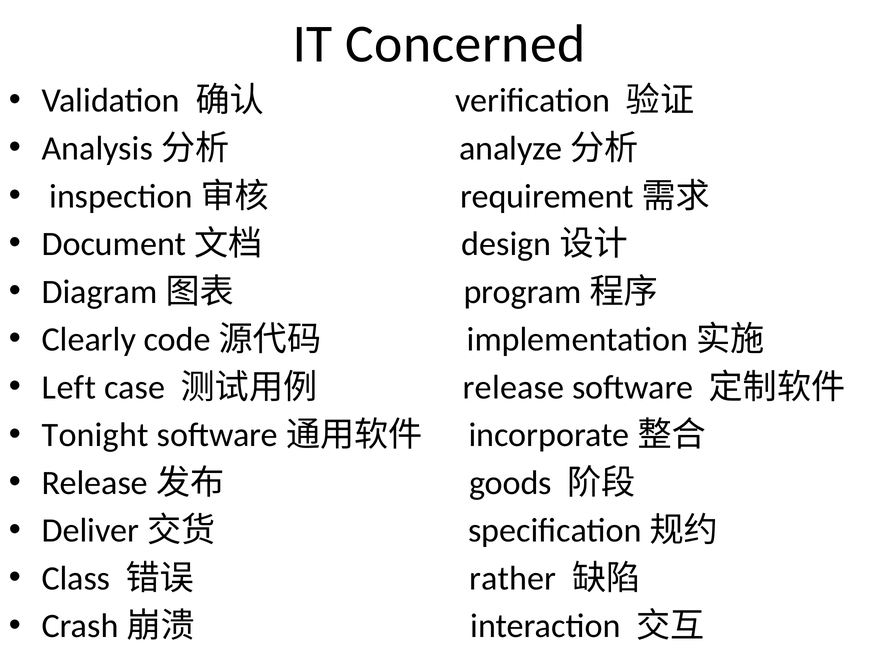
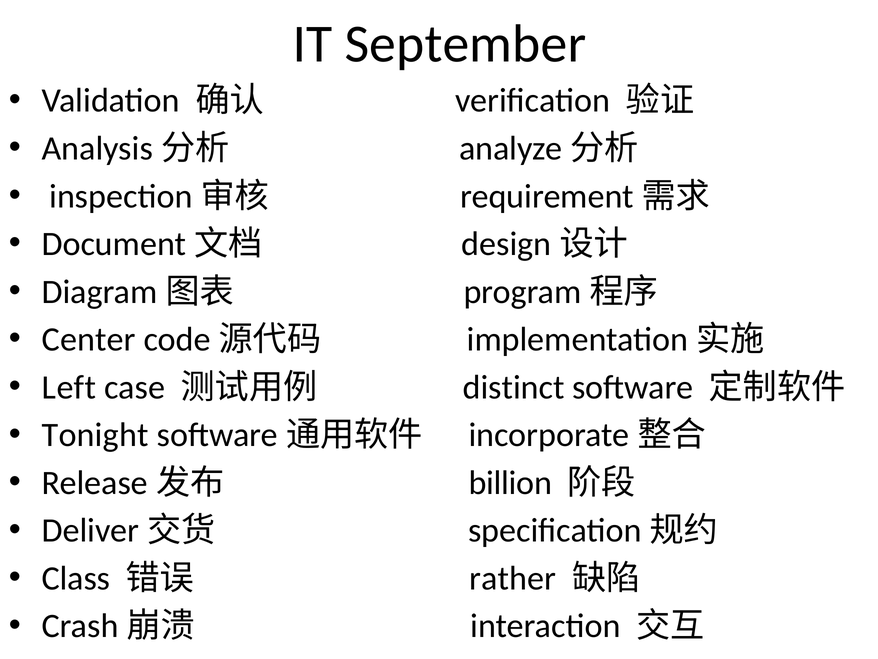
Concerned: Concerned -> September
Clearly: Clearly -> Center
release: release -> distinct
goods: goods -> billion
